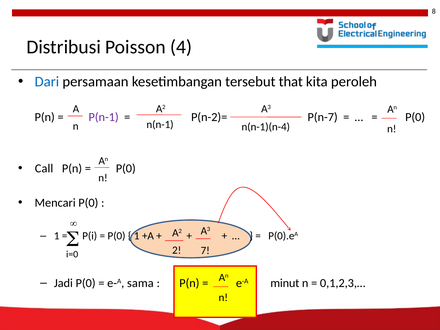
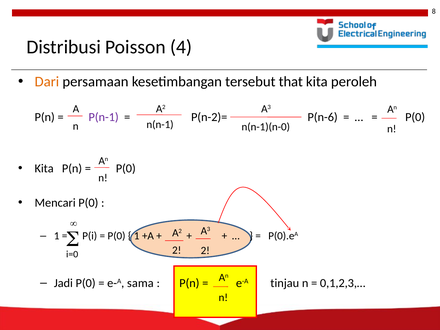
Dari colour: blue -> orange
P(n-7: P(n-7 -> P(n-6
n(n-1)(n-4: n(n-1)(n-4 -> n(n-1)(n-0
Call at (44, 169): Call -> Kita
7 at (205, 251): 7 -> 2
minut: minut -> tinjau
